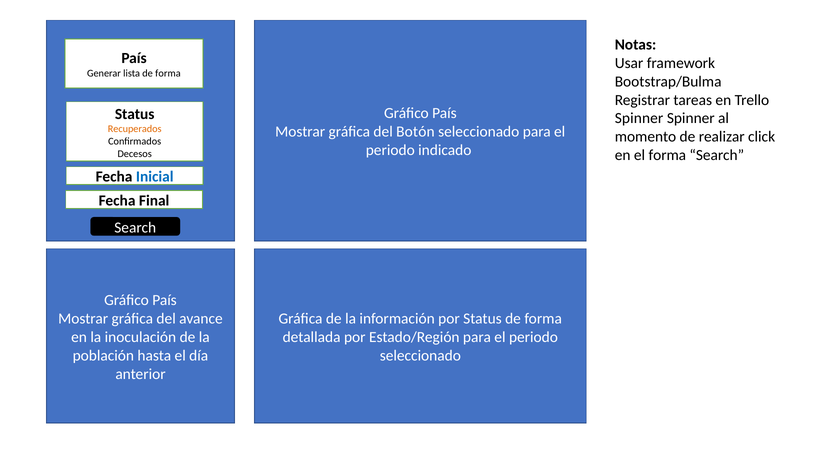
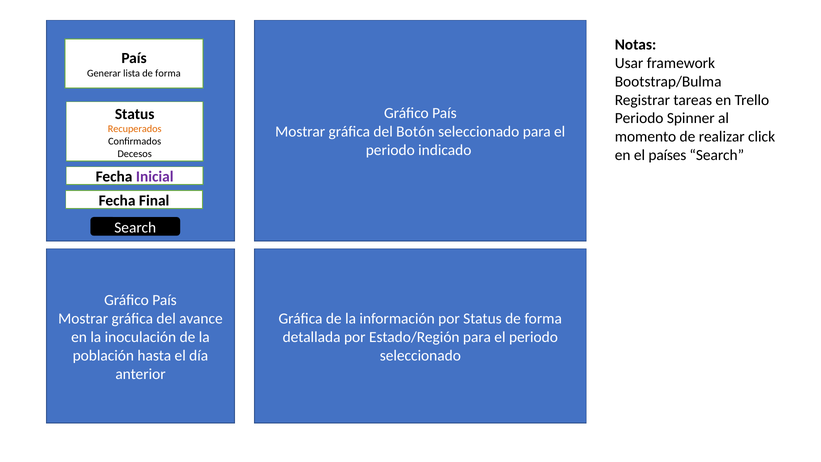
Spinner at (639, 118): Spinner -> Periodo
el forma: forma -> países
Inicial colour: blue -> purple
